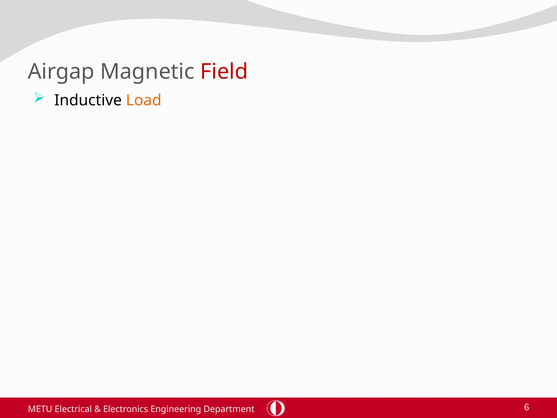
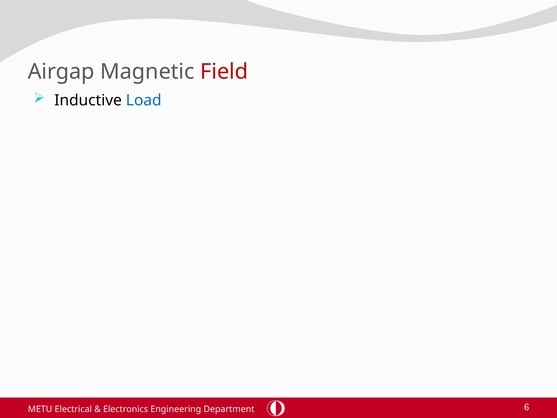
Load colour: orange -> blue
